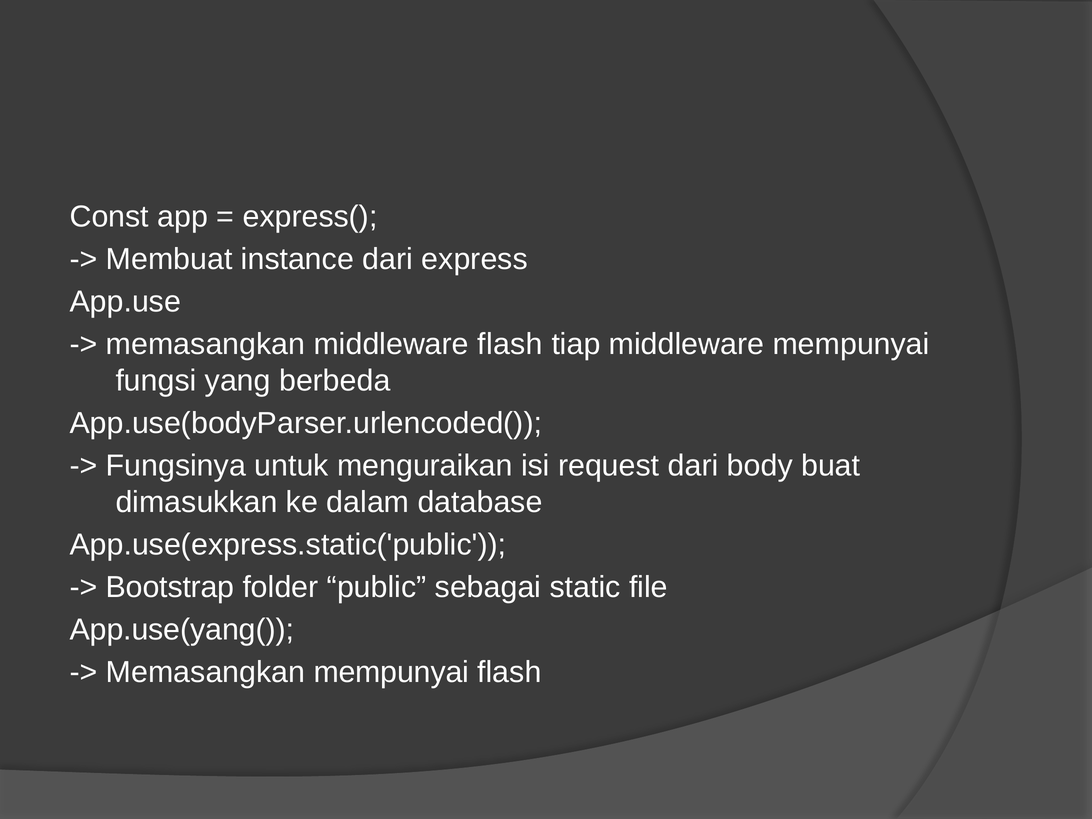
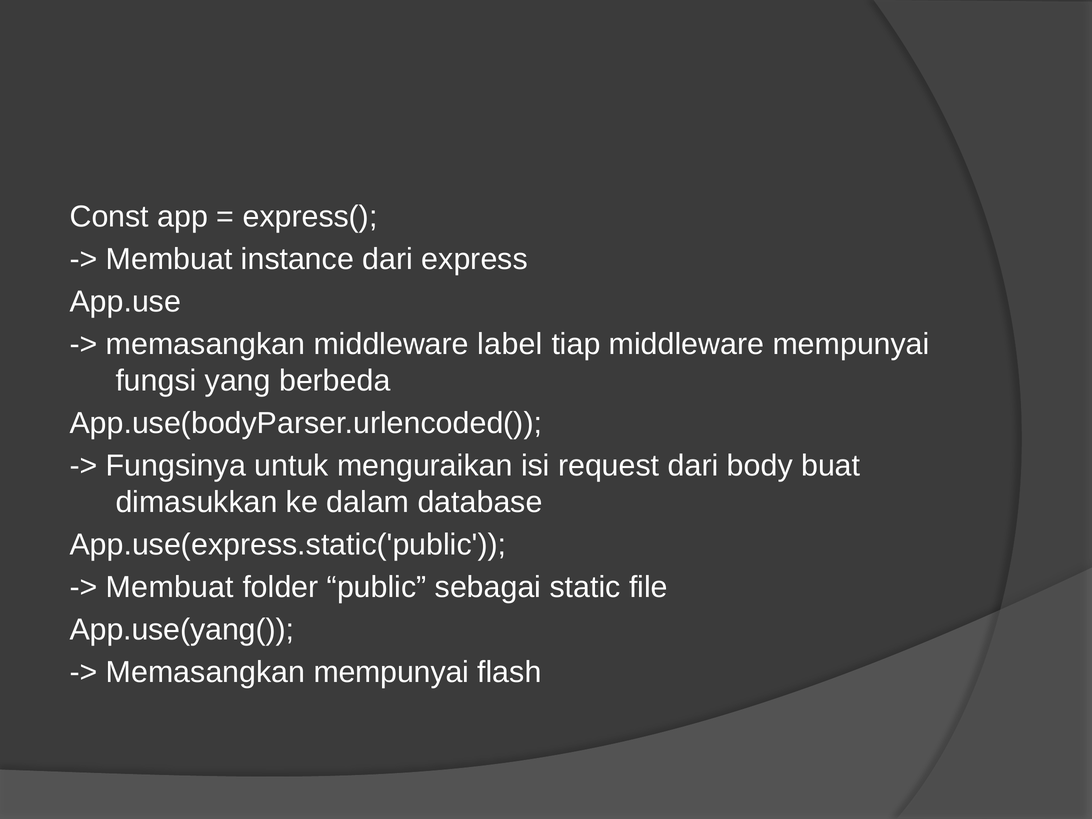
middleware flash: flash -> label
Bootstrap at (170, 587): Bootstrap -> Membuat
